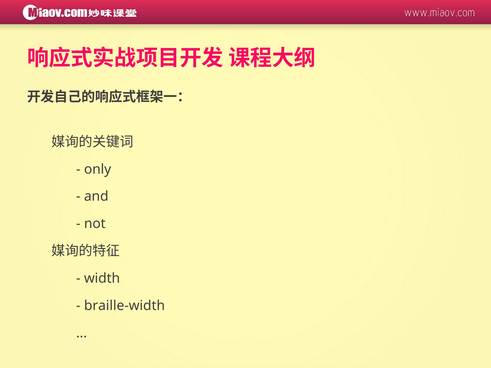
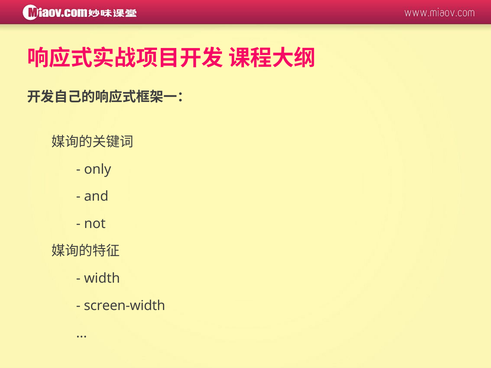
braille-width: braille-width -> screen-width
